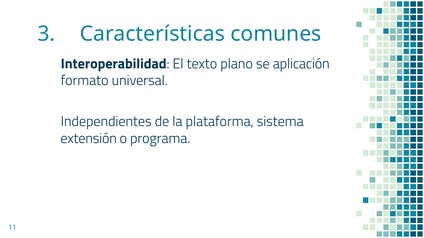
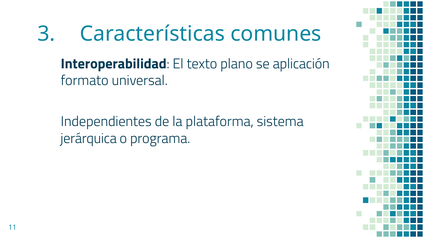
extensión: extensión -> jerárquica
